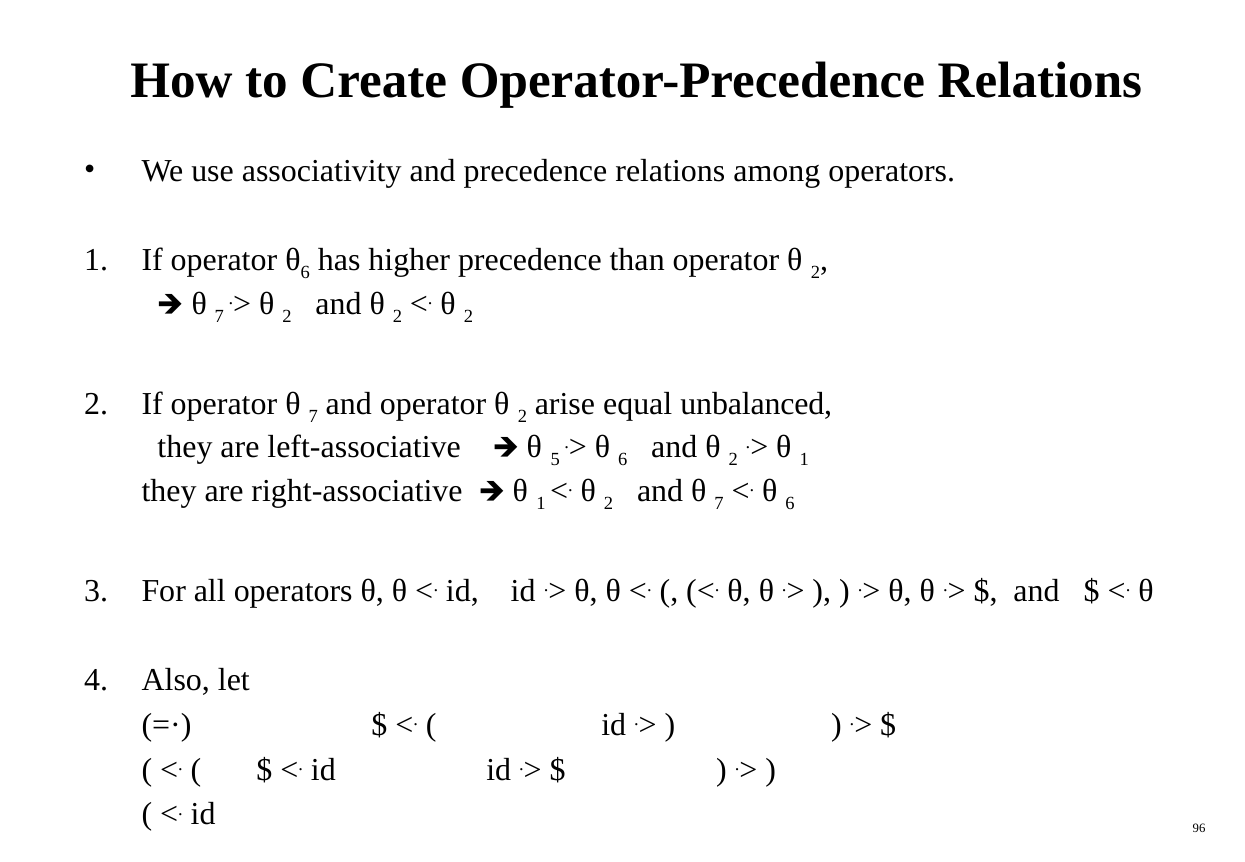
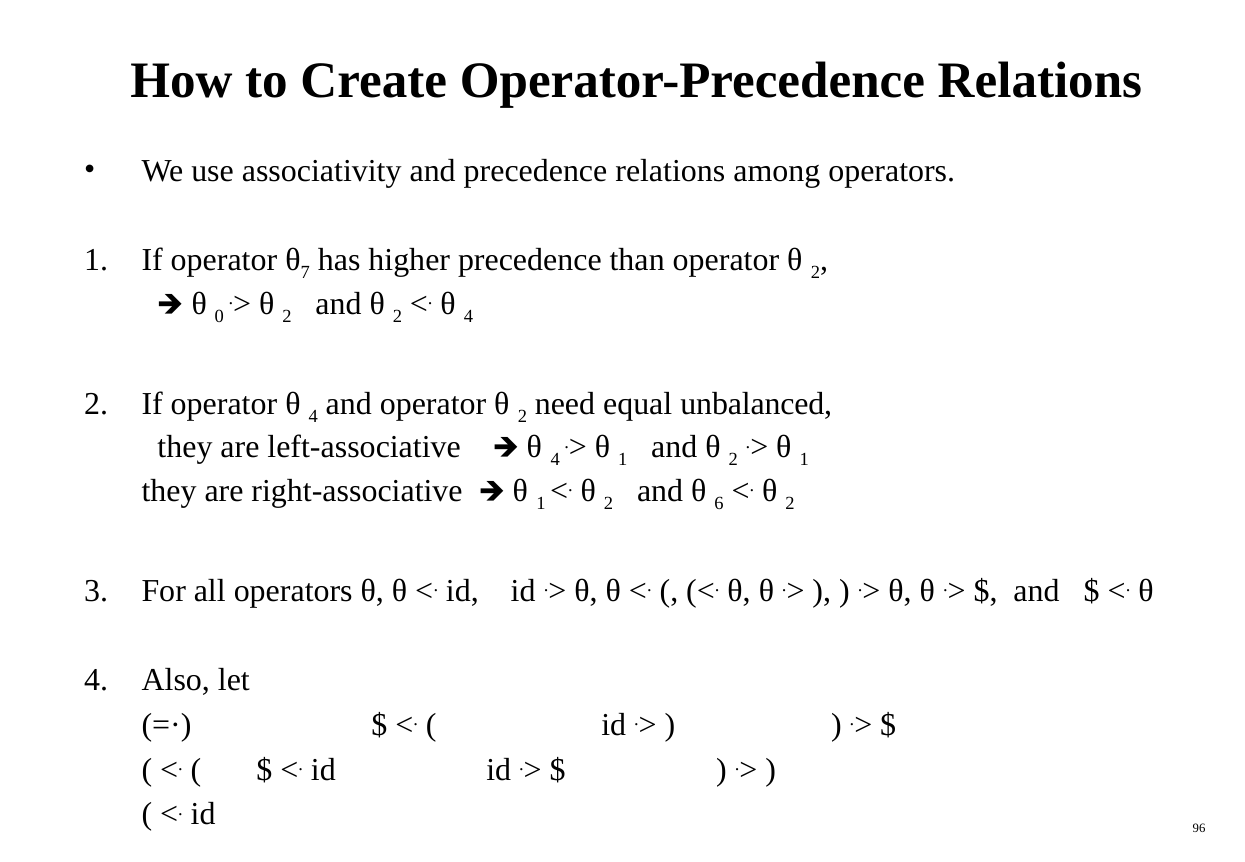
operator θ 6: 6 -> 7
7 at (219, 316): 7 -> 0
2 at (468, 316): 2 -> 4
operator θ 7: 7 -> 4
arise: arise -> need
5 at (555, 460): 5 -> 4
6 at (623, 460): 6 -> 1
and θ 7: 7 -> 6
6 at (790, 503): 6 -> 2
